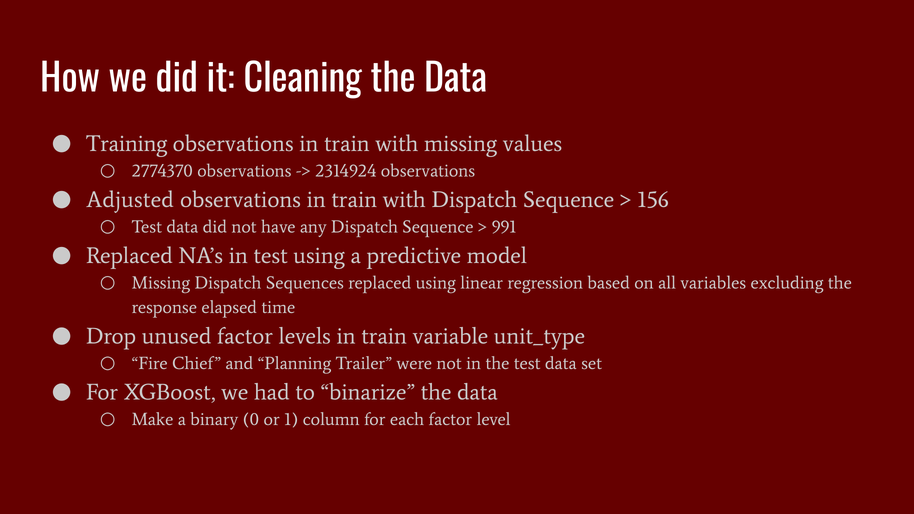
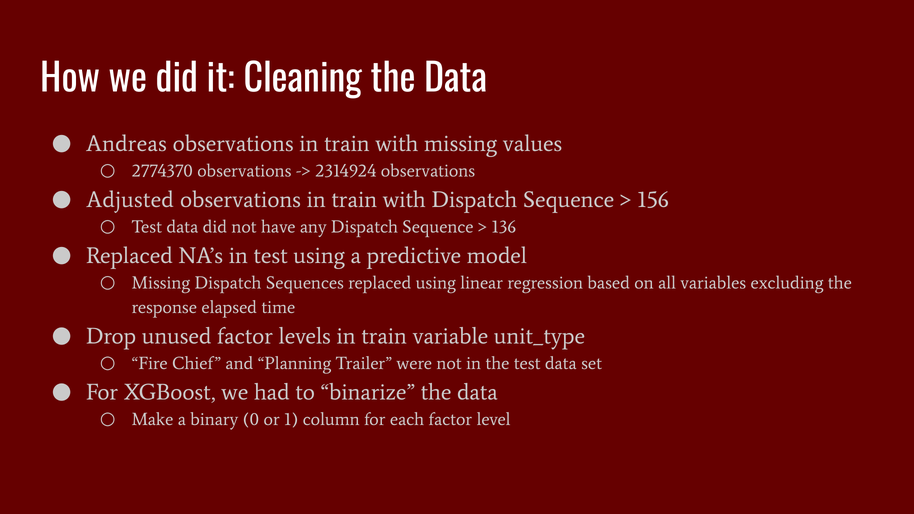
Training: Training -> Andreas
991: 991 -> 136
